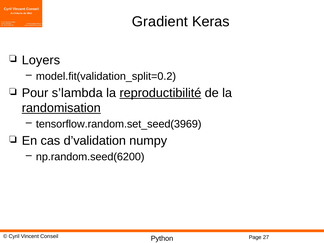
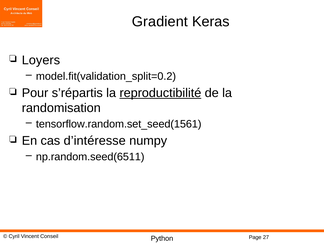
s’lambda: s’lambda -> s’répartis
randomisation underline: present -> none
tensorflow.random.set_seed(3969: tensorflow.random.set_seed(3969 -> tensorflow.random.set_seed(1561
d’validation: d’validation -> d’intéresse
np.random.seed(6200: np.random.seed(6200 -> np.random.seed(6511
